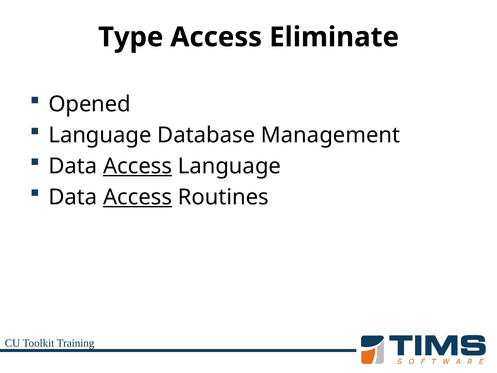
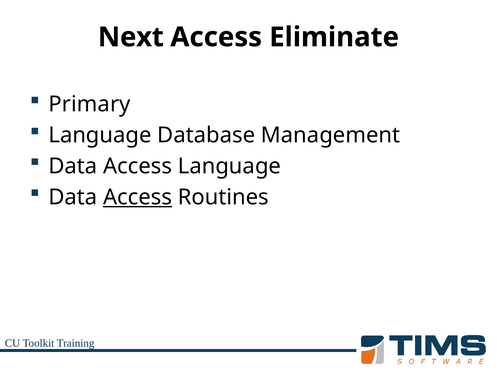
Type: Type -> Next
Opened: Opened -> Primary
Access at (138, 166) underline: present -> none
